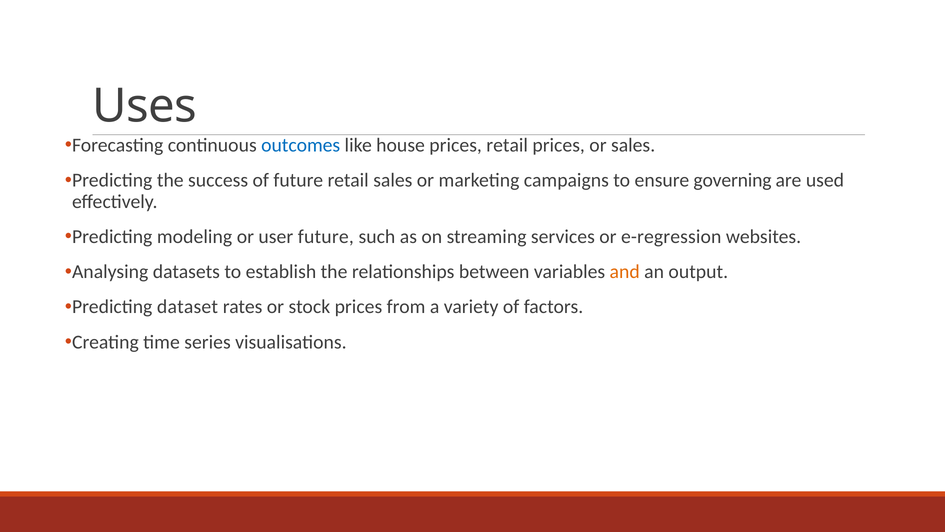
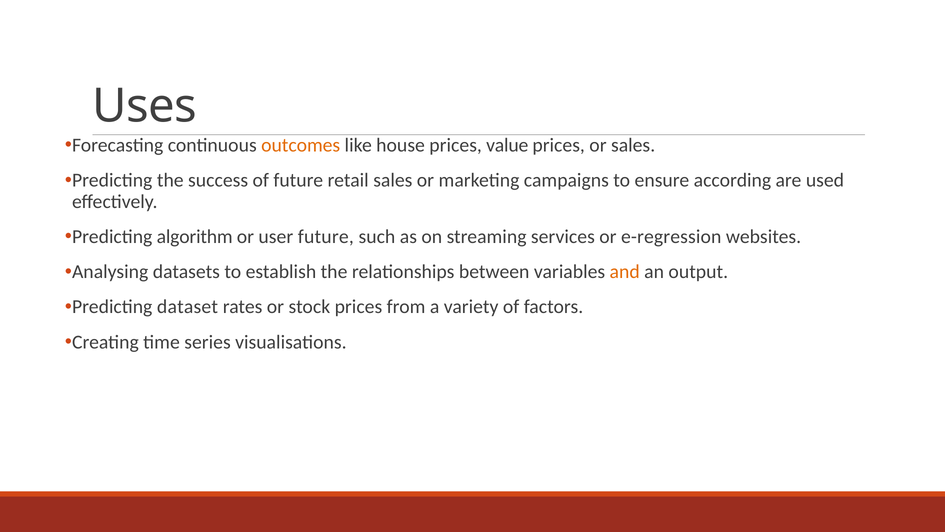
outcomes colour: blue -> orange
prices retail: retail -> value
governing: governing -> according
modeling: modeling -> algorithm
